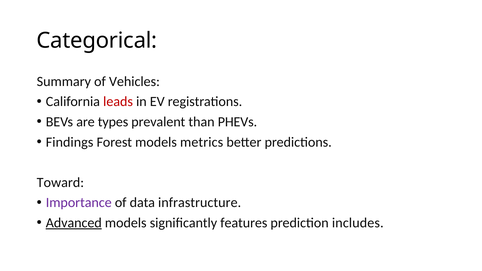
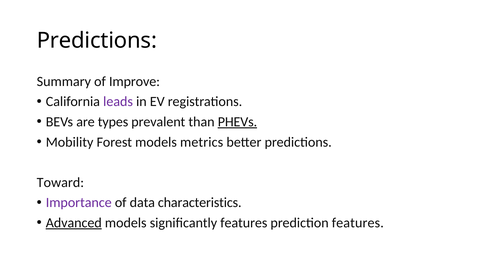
Categorical at (97, 40): Categorical -> Predictions
Vehicles: Vehicles -> Improve
leads colour: red -> purple
PHEVs underline: none -> present
Findings: Findings -> Mobility
infrastructure: infrastructure -> characteristics
prediction includes: includes -> features
